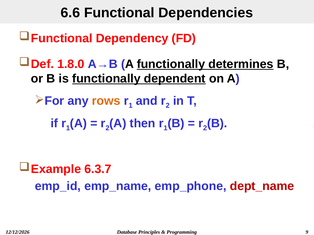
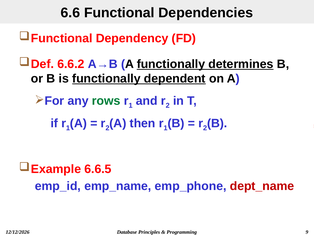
1.8.0: 1.8.0 -> 6.6.2
rows colour: orange -> green
6.3.7: 6.3.7 -> 6.6.5
